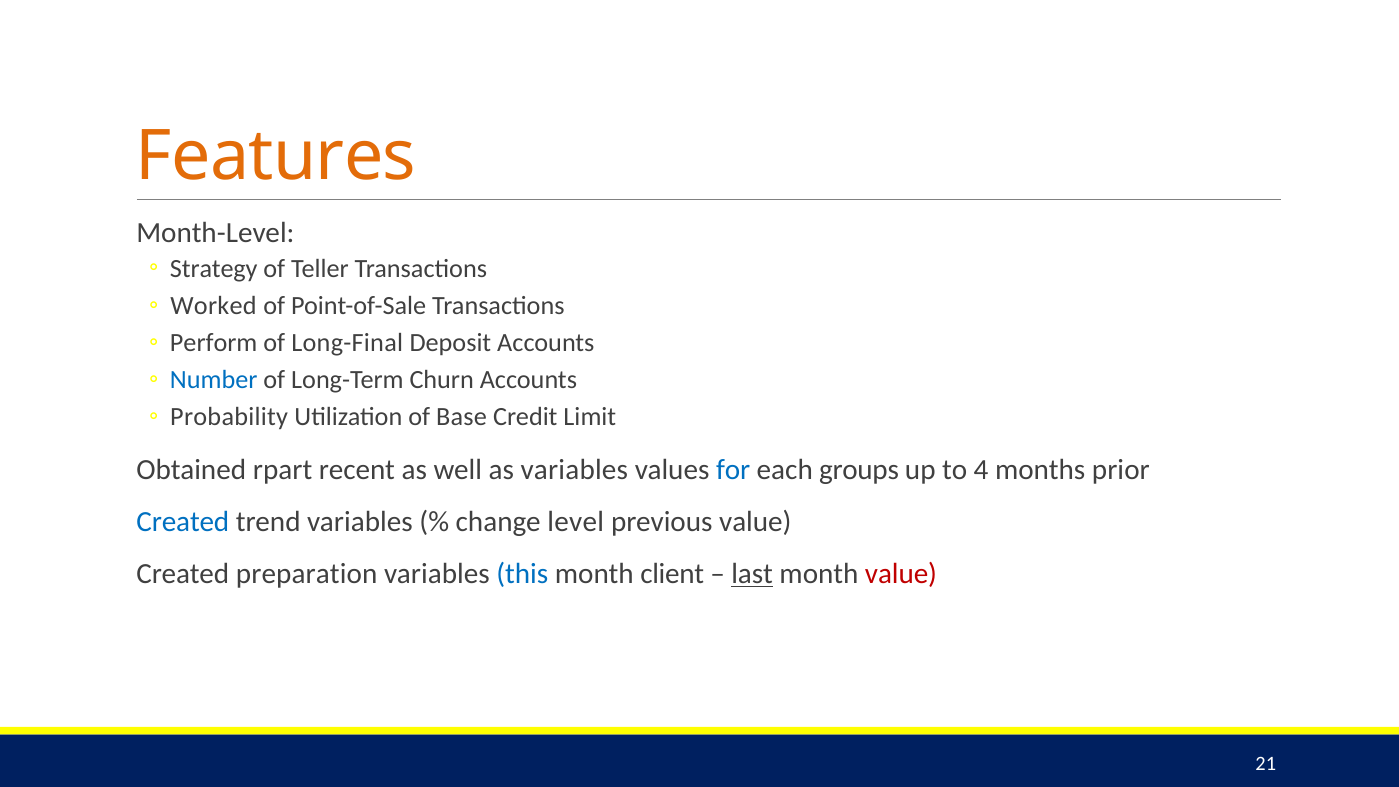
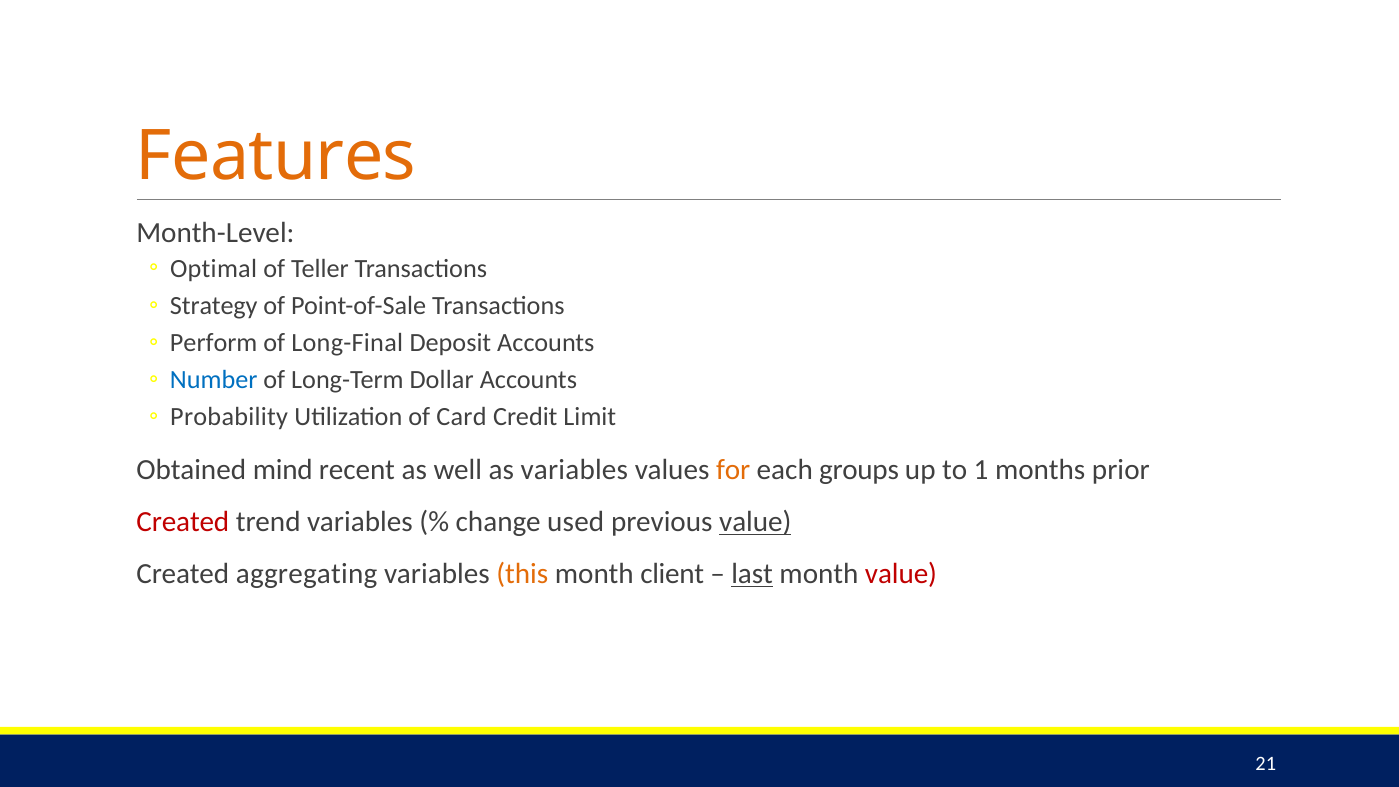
Strategy: Strategy -> Optimal
Worked: Worked -> Strategy
Churn: Churn -> Dollar
Base: Base -> Card
rpart: rpart -> mind
for colour: blue -> orange
4: 4 -> 1
Created at (183, 522) colour: blue -> red
level: level -> used
value at (755, 522) underline: none -> present
preparation: preparation -> aggregating
this colour: blue -> orange
